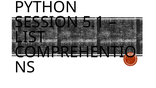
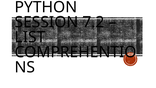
5.1: 5.1 -> 7.2
